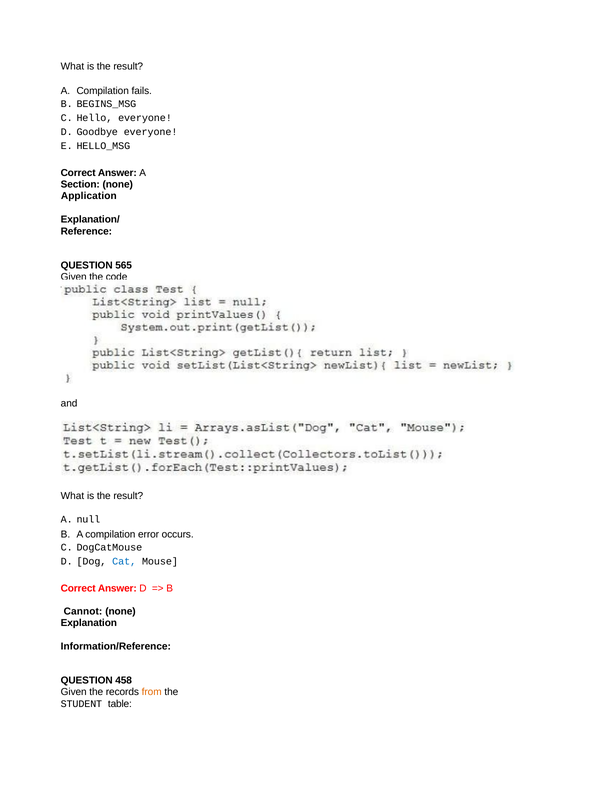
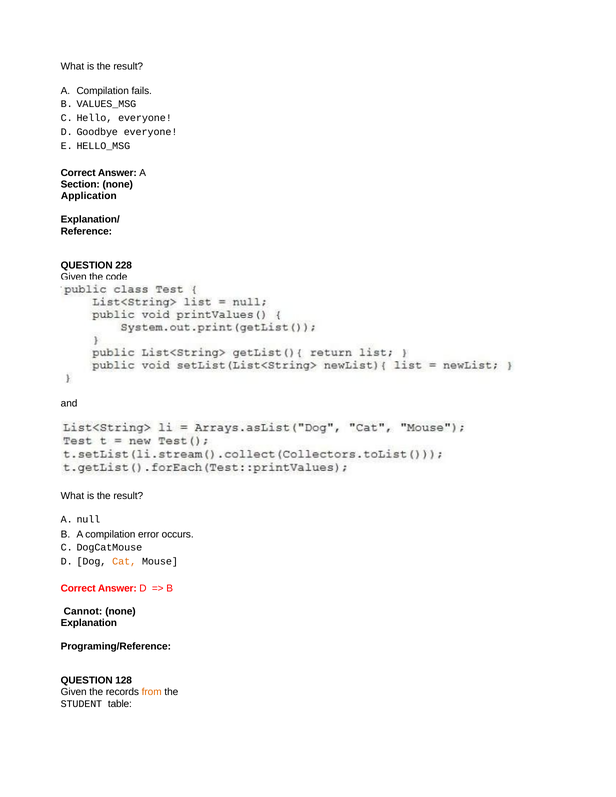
BEGINS_MSG: BEGINS_MSG -> VALUES_MSG
565: 565 -> 228
Cat colour: blue -> orange
Information/Reference: Information/Reference -> Programing/Reference
458: 458 -> 128
